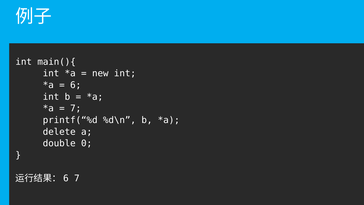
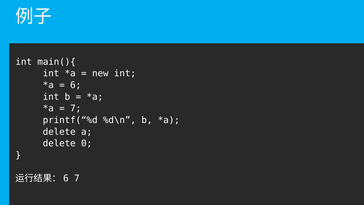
double at (59, 143): double -> delete
